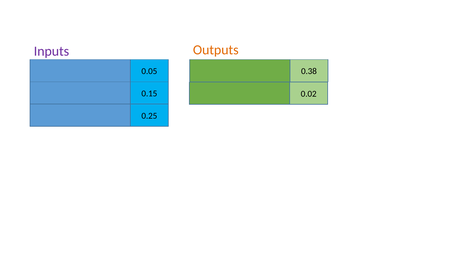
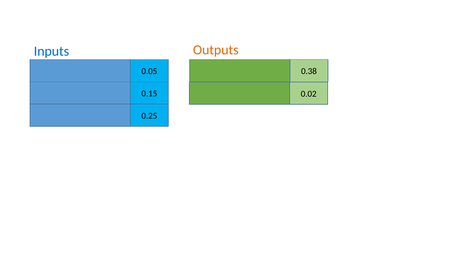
Inputs colour: purple -> blue
